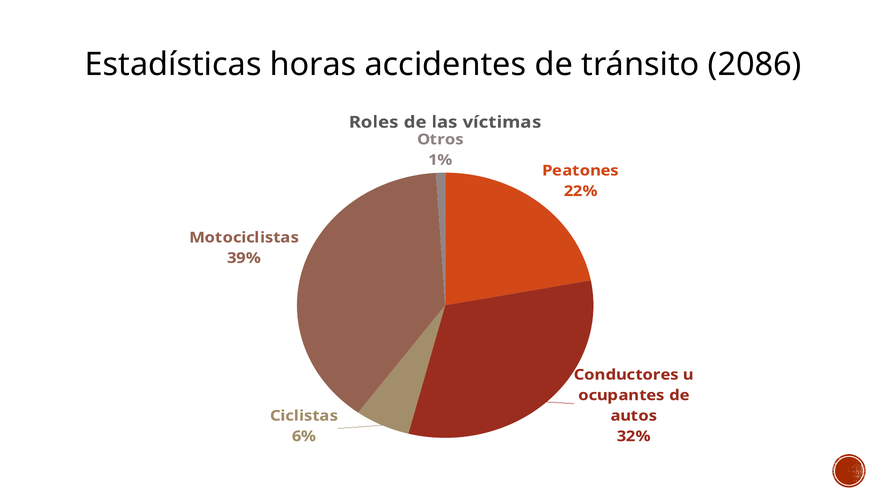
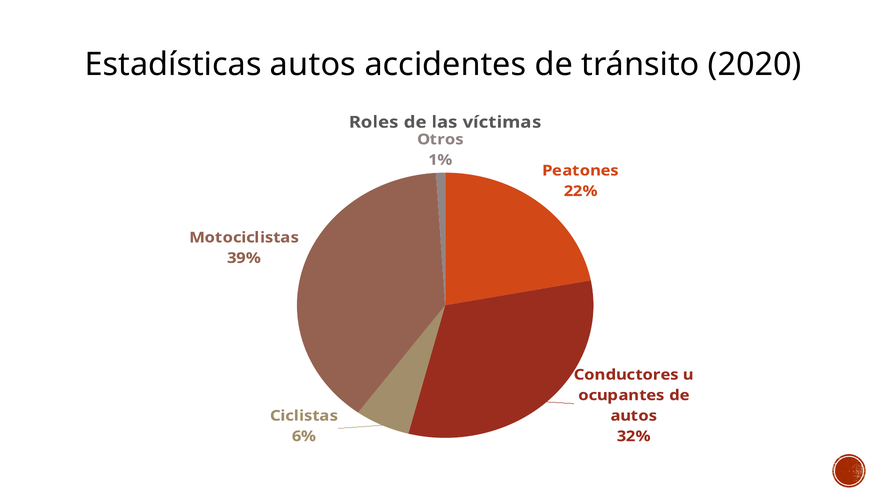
Estadísticas horas: horas -> autos
2086: 2086 -> 2020
